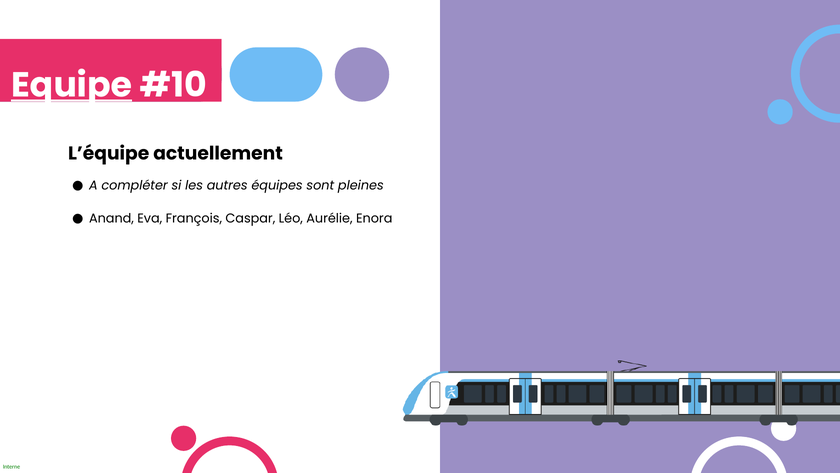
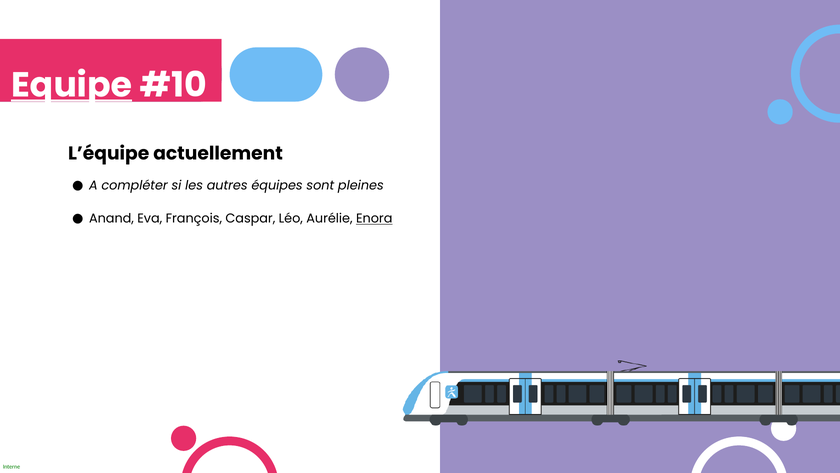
Enora underline: none -> present
